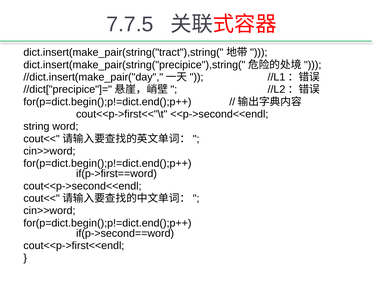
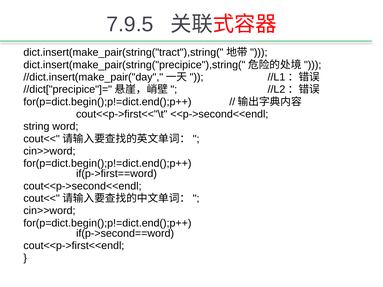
7.7.5: 7.7.5 -> 7.9.5
